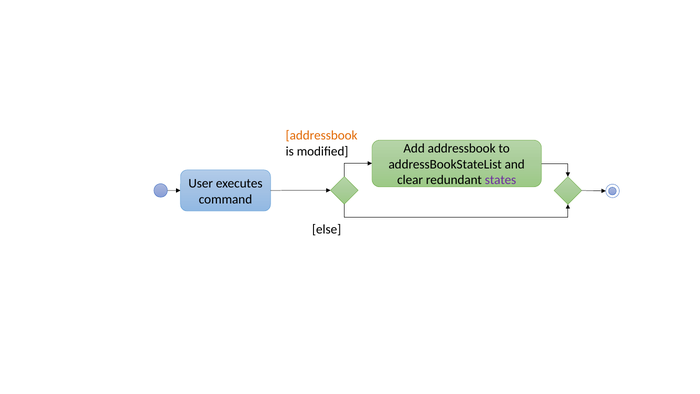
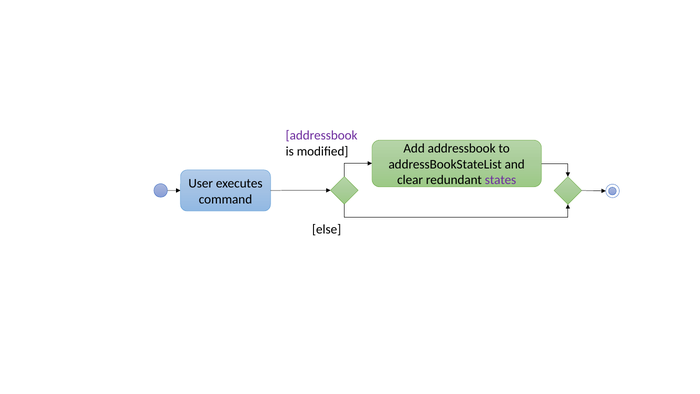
addressbook at (322, 135) colour: orange -> purple
